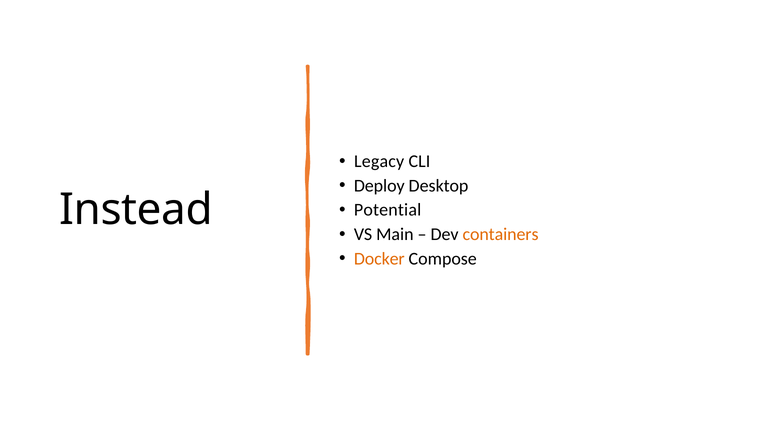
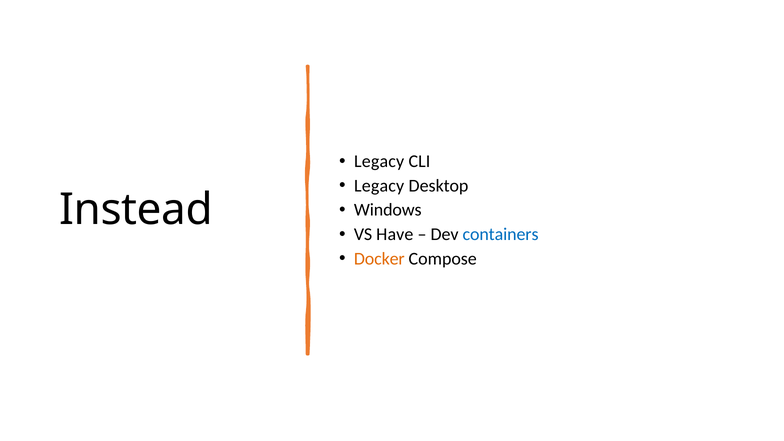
Deploy at (379, 186): Deploy -> Legacy
Potential: Potential -> Windows
Main: Main -> Have
containers colour: orange -> blue
